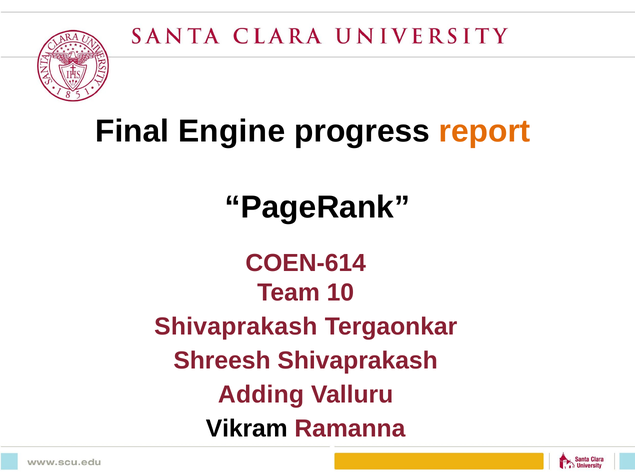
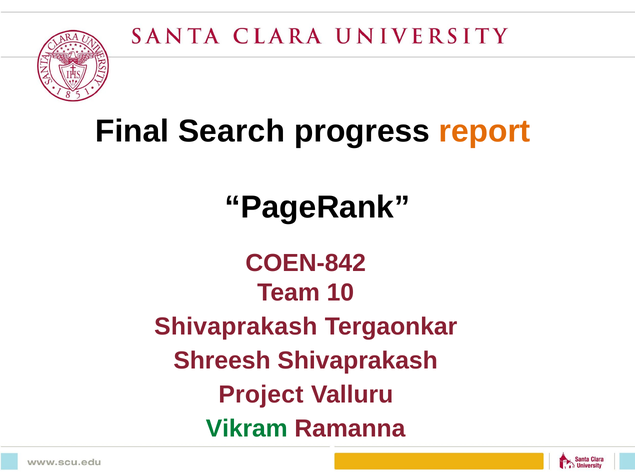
Engine: Engine -> Search
COEN-614: COEN-614 -> COEN-842
Adding: Adding -> Project
Vikram colour: black -> green
